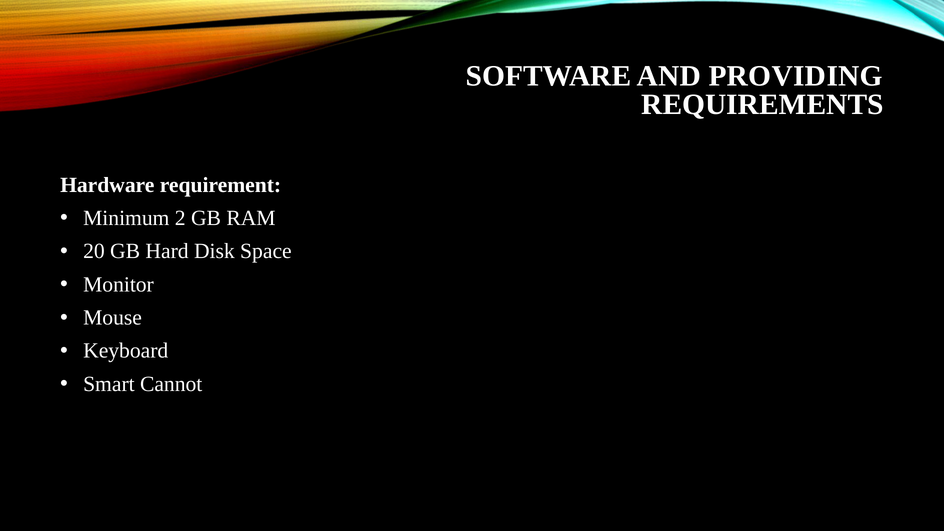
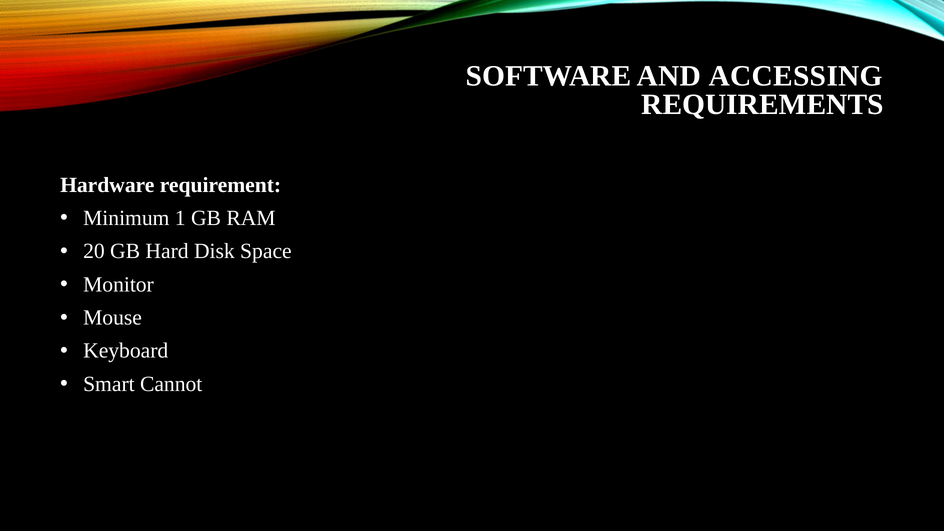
PROVIDING: PROVIDING -> ACCESSING
2: 2 -> 1
